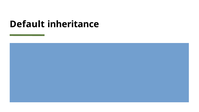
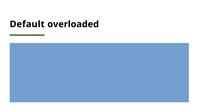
inheritance: inheritance -> overloaded
